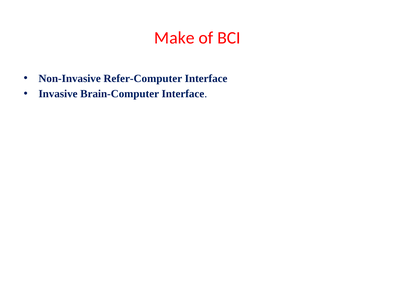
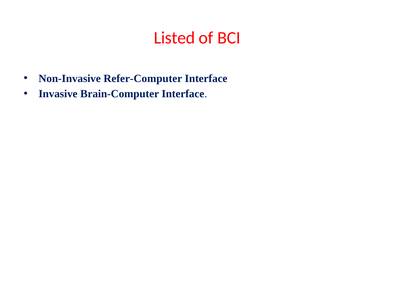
Make: Make -> Listed
